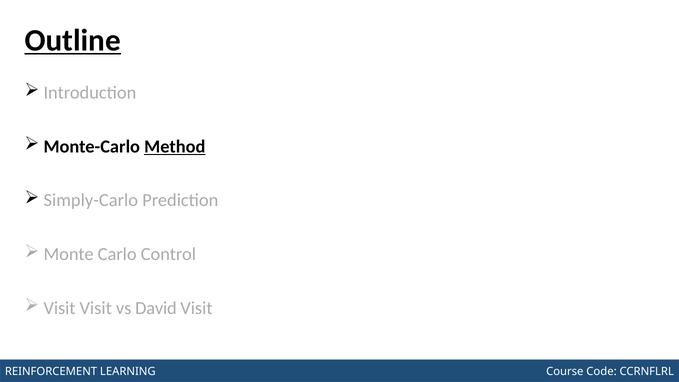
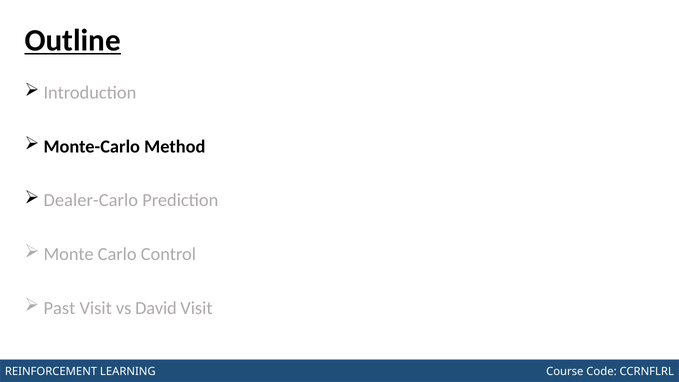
Method underline: present -> none
Simply-Carlo: Simply-Carlo -> Dealer-Carlo
Visit at (59, 308): Visit -> Past
